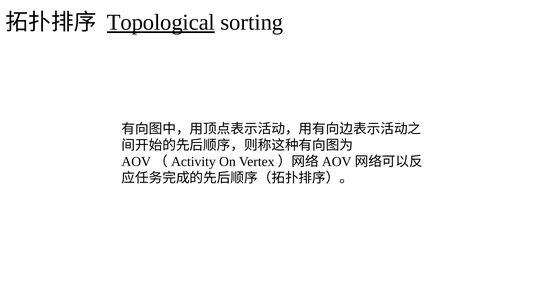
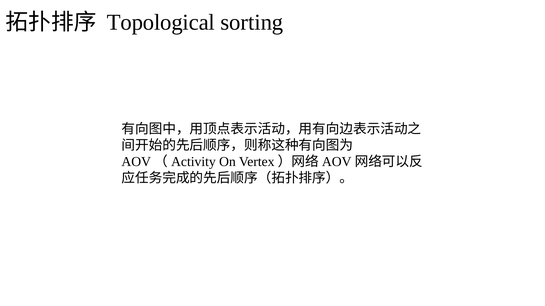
Topological underline: present -> none
